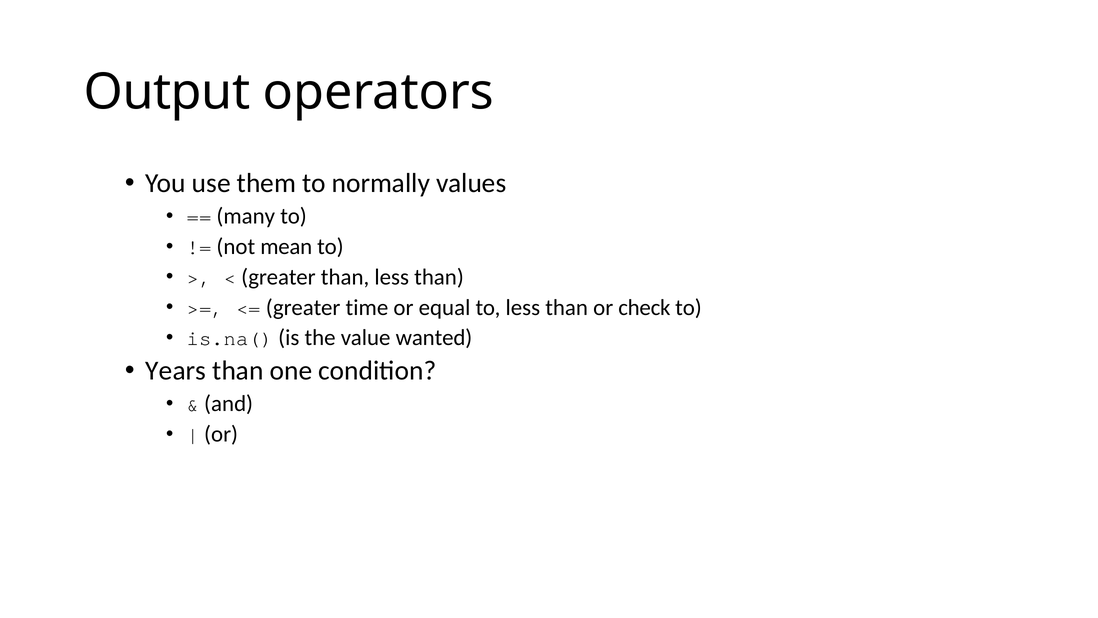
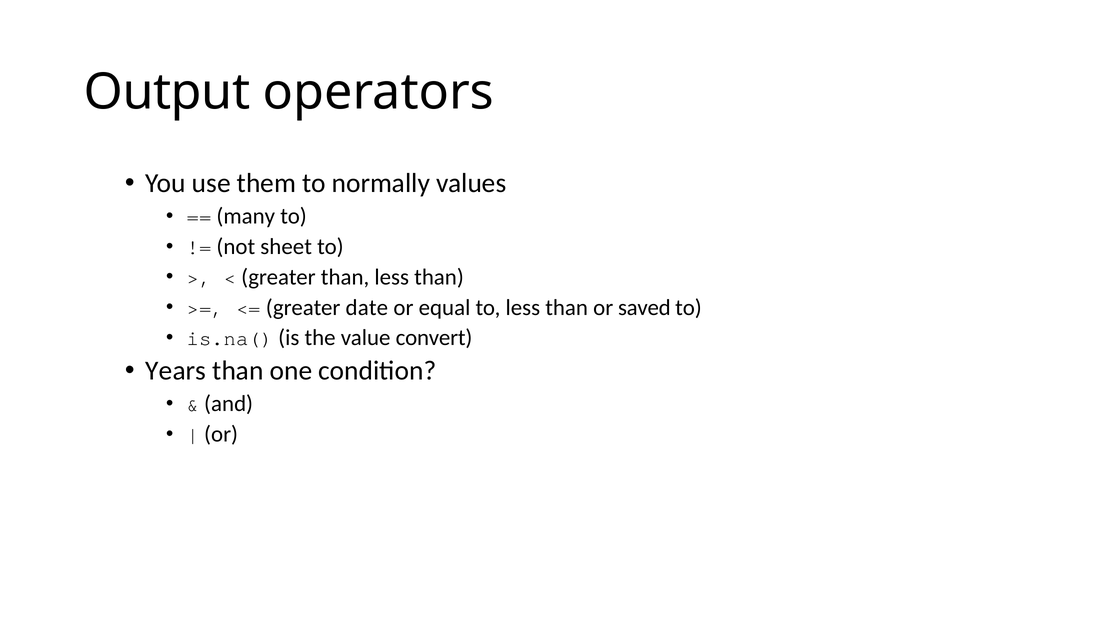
mean: mean -> sheet
time: time -> date
check: check -> saved
wanted: wanted -> convert
